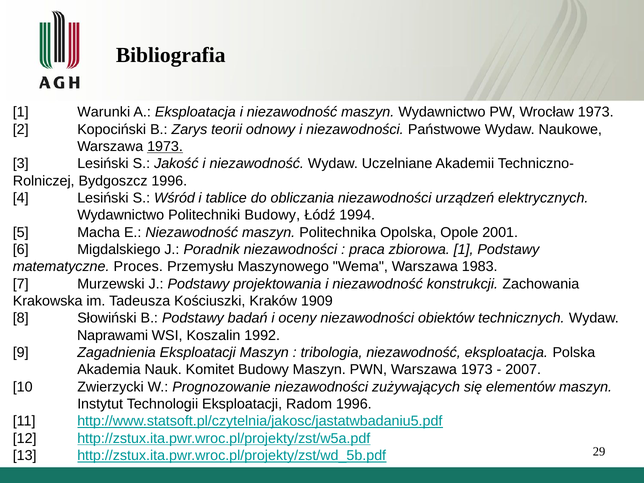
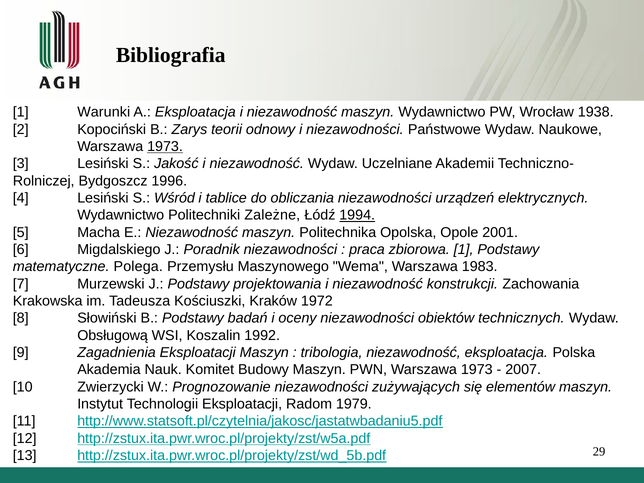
Wrocław 1973: 1973 -> 1938
Politechniki Budowy: Budowy -> Zależne
1994 underline: none -> present
Proces: Proces -> Polega
1909: 1909 -> 1972
Naprawami: Naprawami -> Obsługową
Radom 1996: 1996 -> 1979
